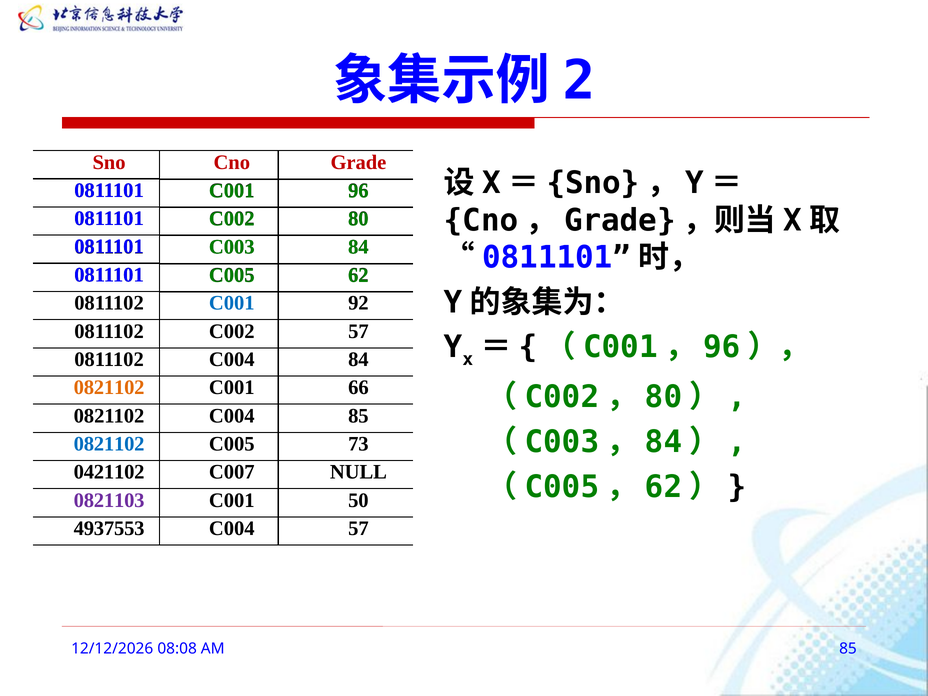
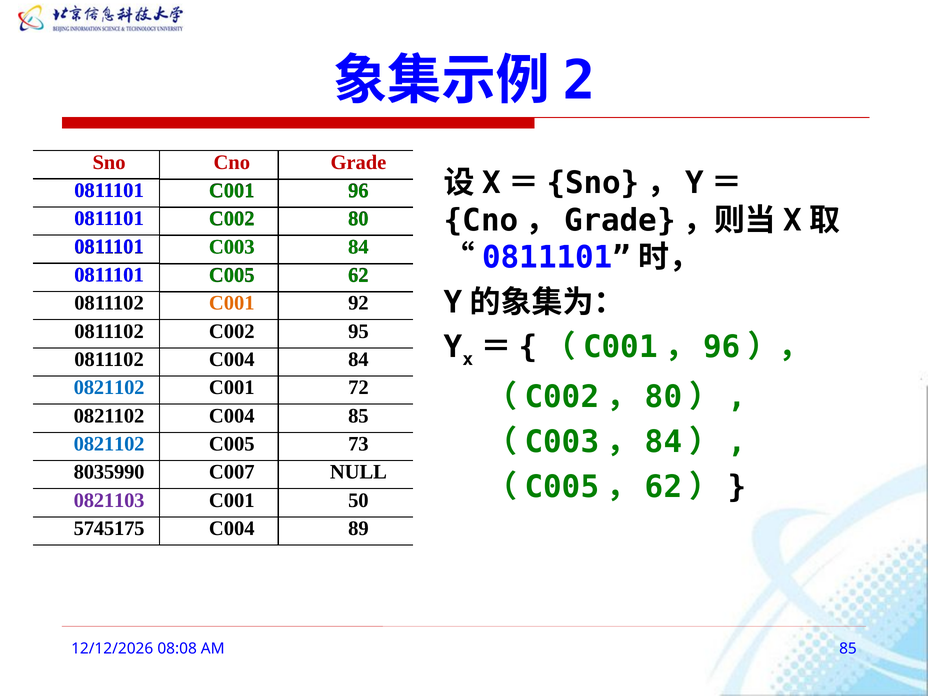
C001 at (232, 303) colour: blue -> orange
C002 57: 57 -> 95
0821102 at (109, 388) colour: orange -> blue
66: 66 -> 72
0421102: 0421102 -> 8035990
4937553: 4937553 -> 5745175
C004 57: 57 -> 89
